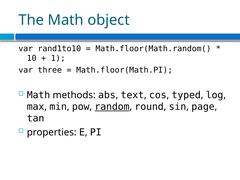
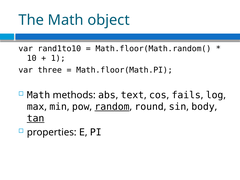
typed: typed -> fails
page: page -> body
tan underline: none -> present
